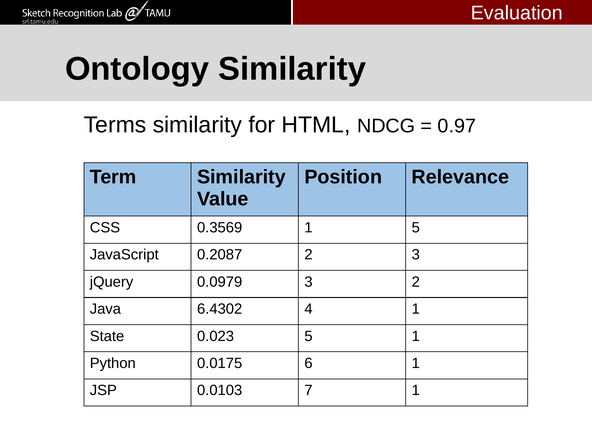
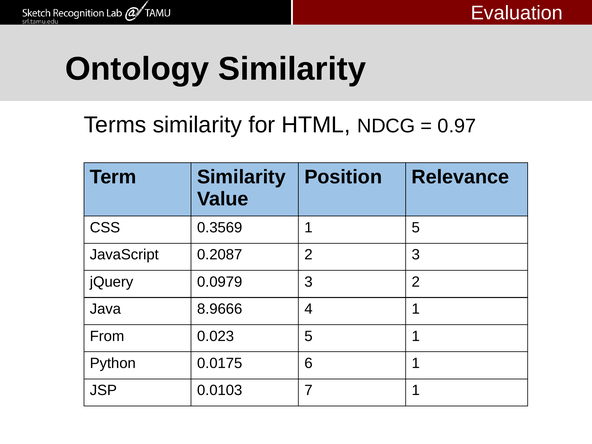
6.4302: 6.4302 -> 8.9666
State: State -> From
